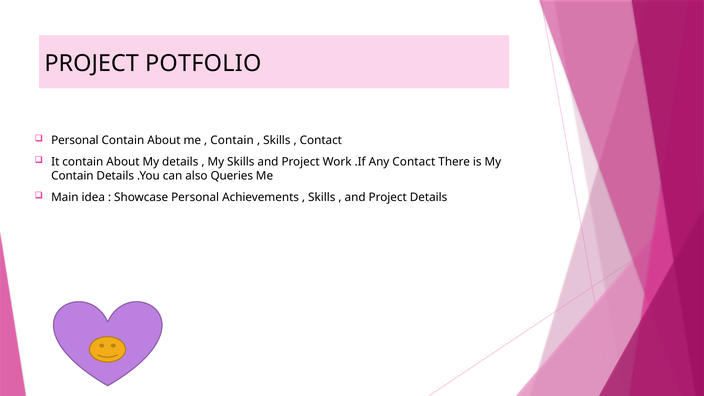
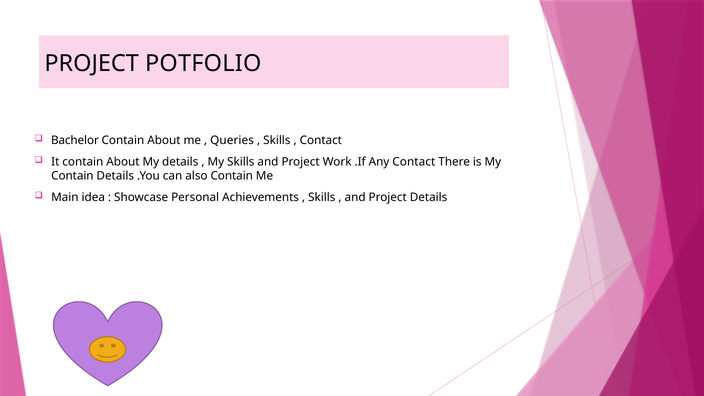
Personal at (75, 141): Personal -> Bachelor
Contain at (232, 141): Contain -> Queries
also Queries: Queries -> Contain
